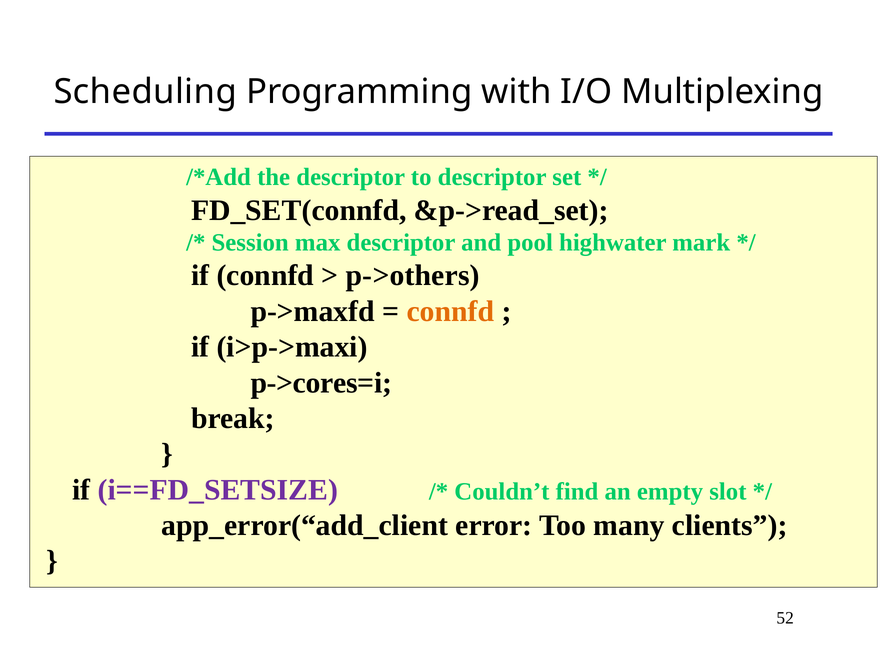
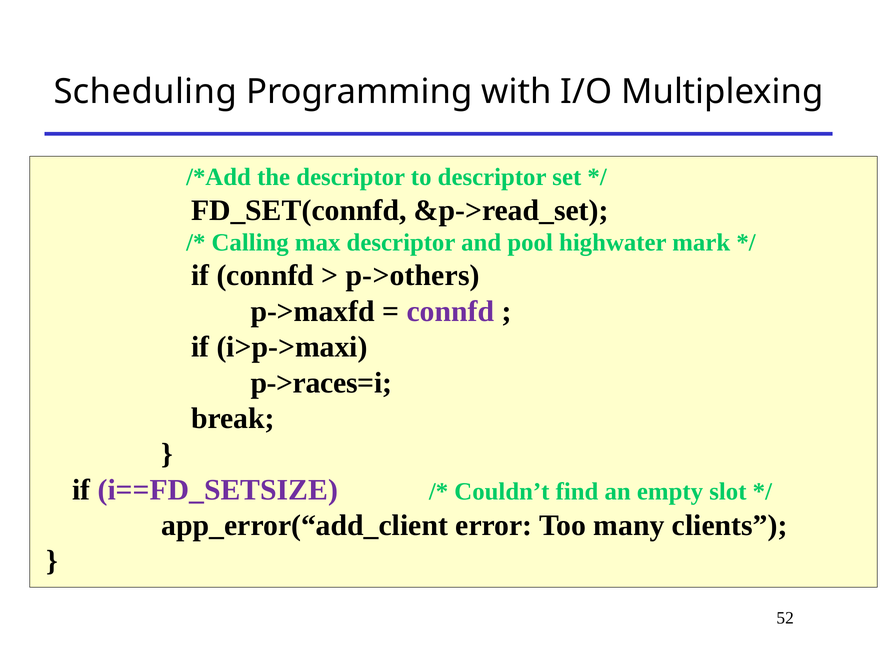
Session: Session -> Calling
connfd at (450, 311) colour: orange -> purple
p->cores=i: p->cores=i -> p->races=i
